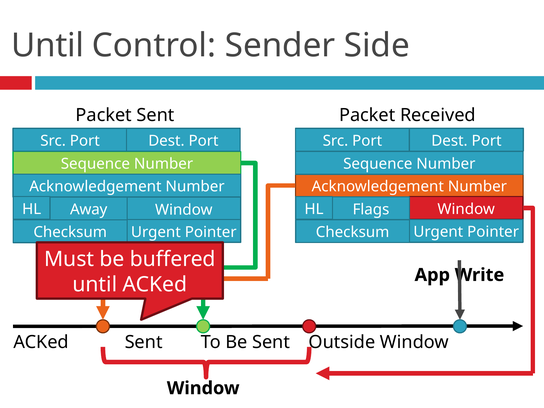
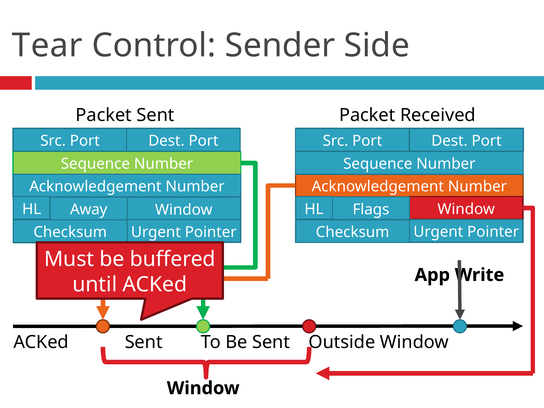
Until at (48, 45): Until -> Tear
